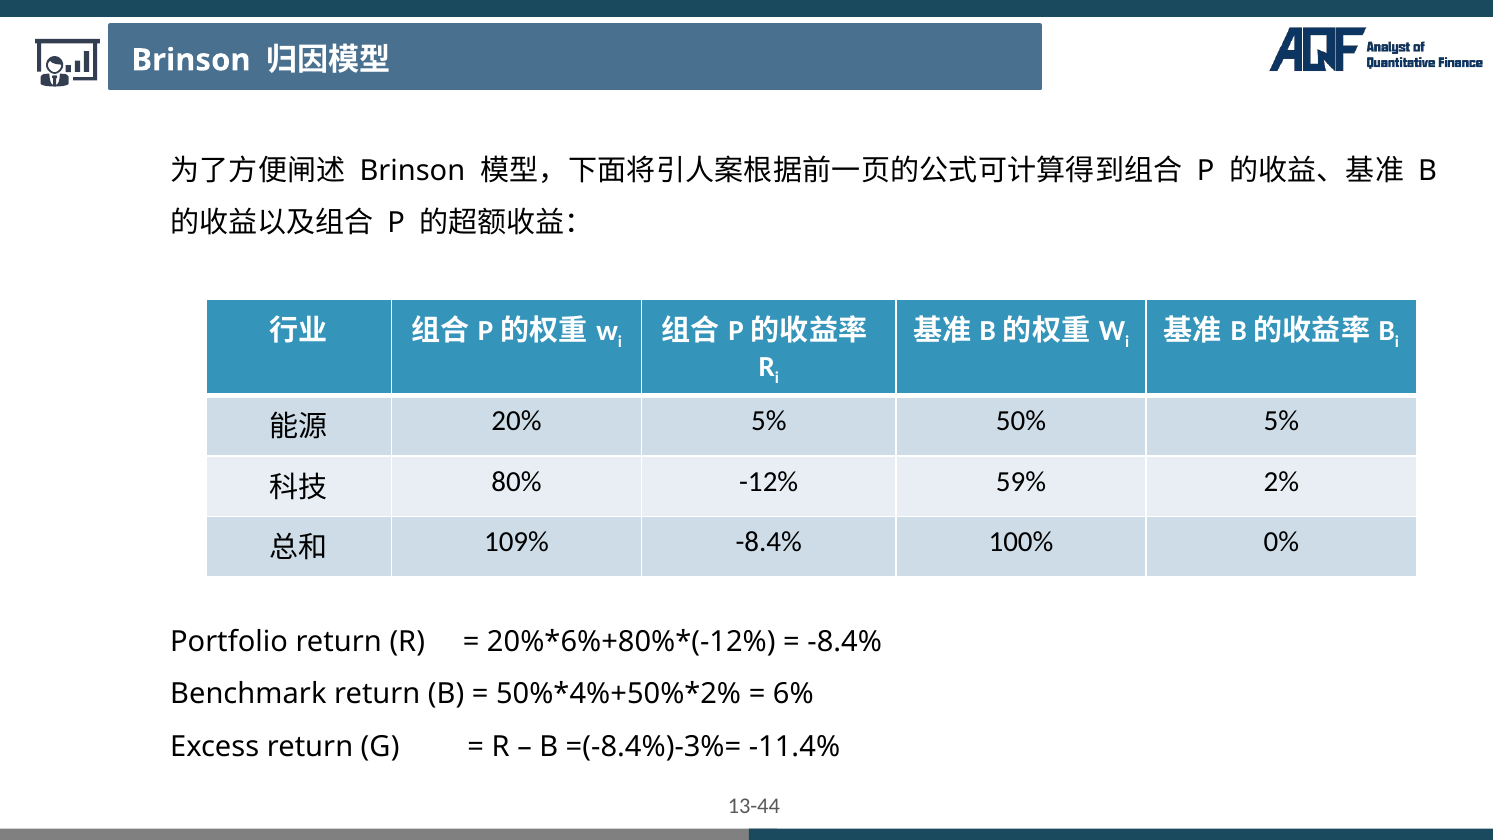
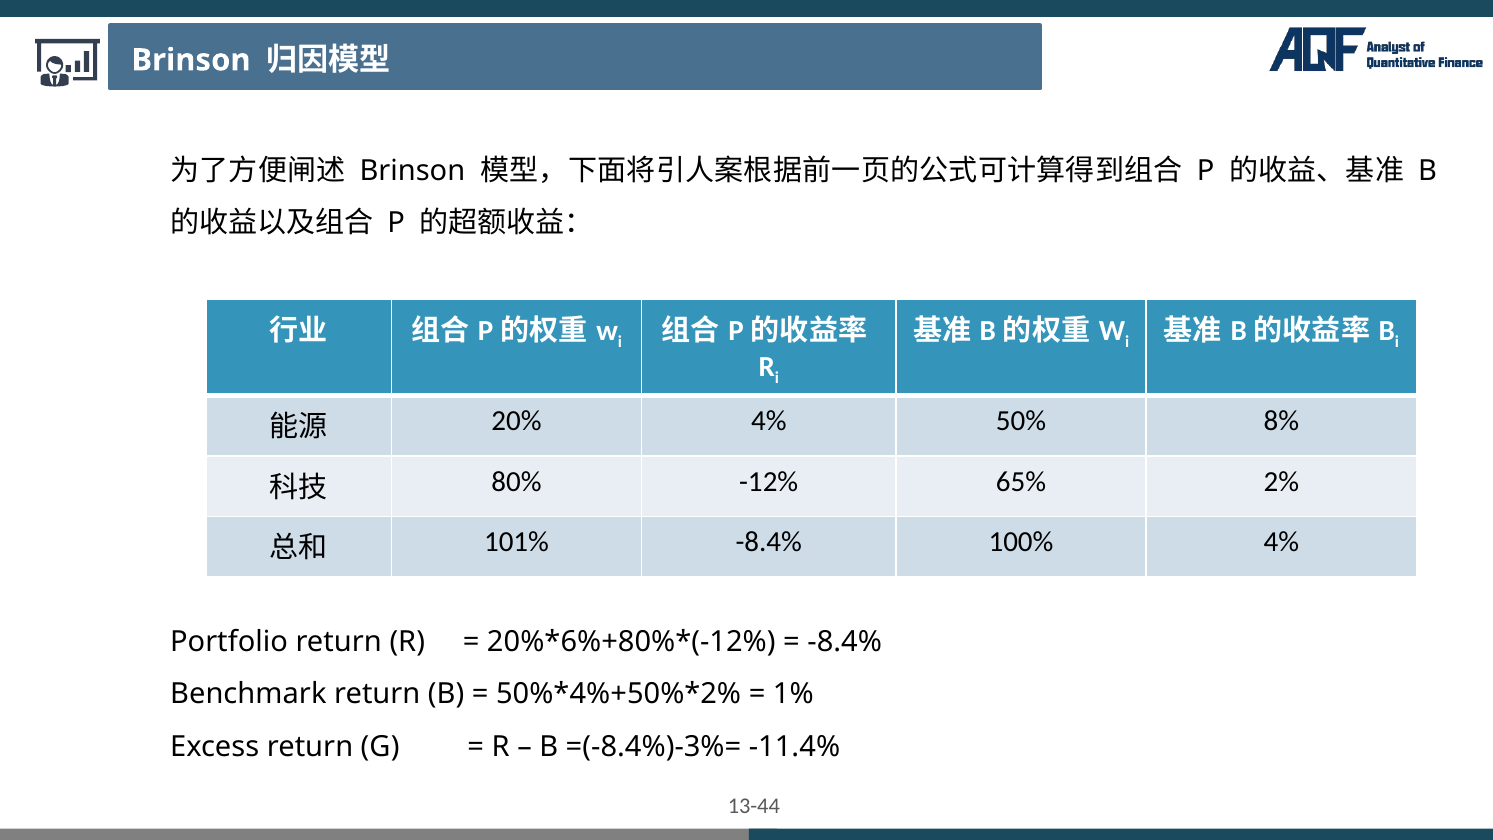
20% 5%: 5% -> 4%
50% 5%: 5% -> 8%
59%: 59% -> 65%
109%: 109% -> 101%
100% 0%: 0% -> 4%
6%: 6% -> 1%
